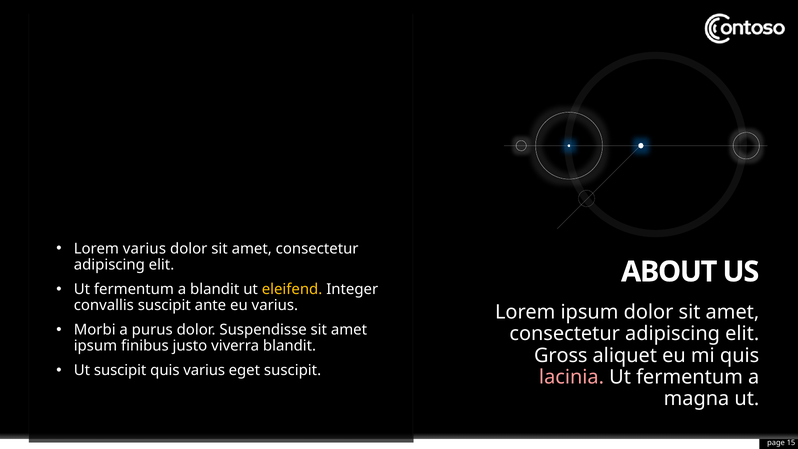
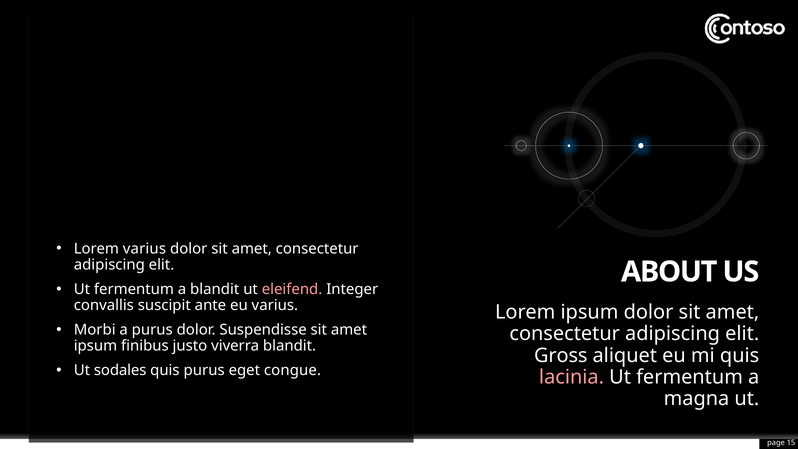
eleifend colour: yellow -> pink
Ut suscipit: suscipit -> sodales
quis varius: varius -> purus
eget suscipit: suscipit -> congue
